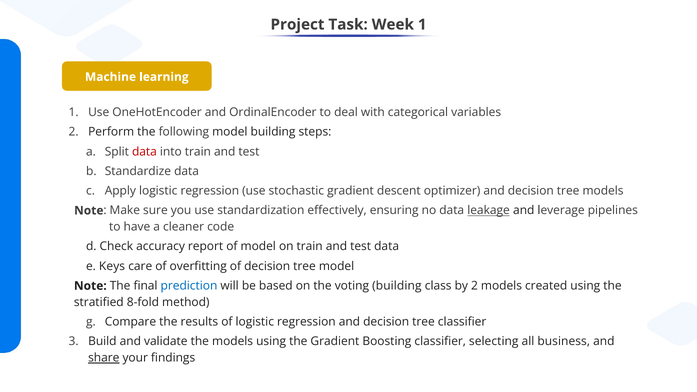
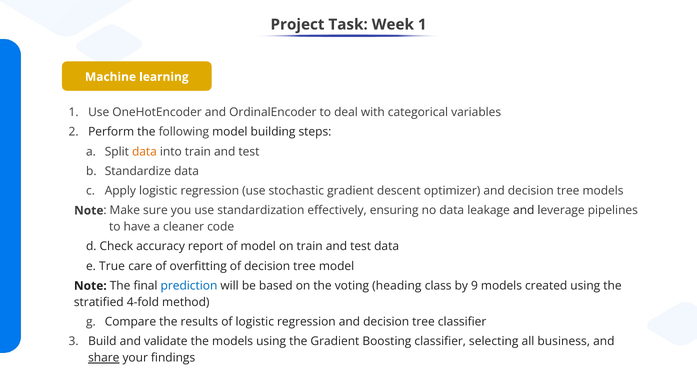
data at (144, 152) colour: red -> orange
leakage underline: present -> none
Keys: Keys -> True
voting building: building -> heading
by 2: 2 -> 9
8-fold: 8-fold -> 4-fold
